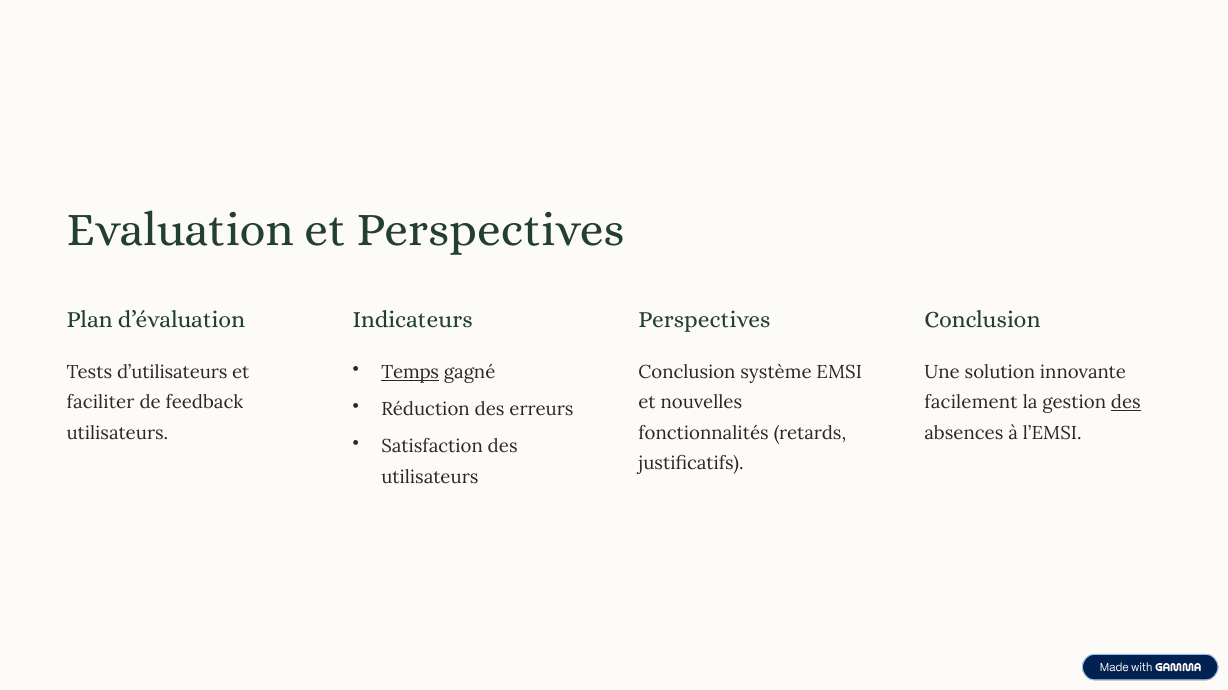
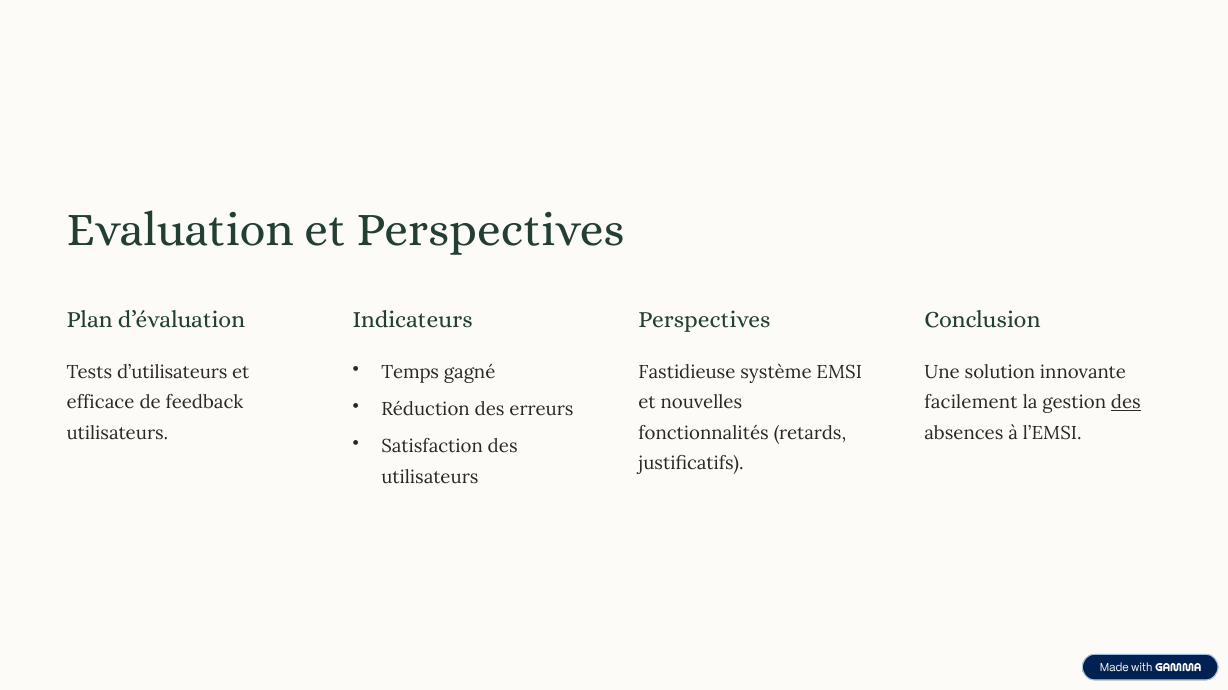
Temps underline: present -> none
Conclusion at (687, 373): Conclusion -> Fastidieuse
faciliter: faciliter -> efficace
